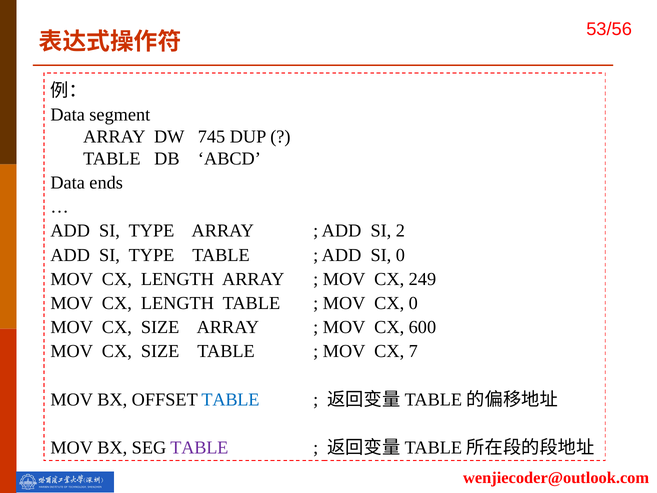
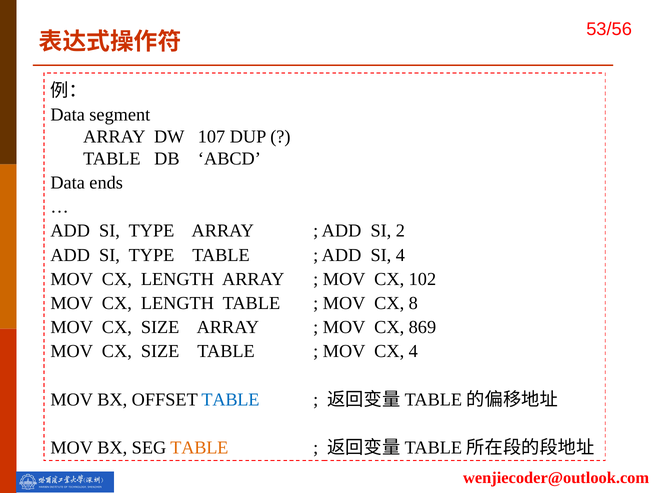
745: 745 -> 107
SI 0: 0 -> 4
249: 249 -> 102
CX 0: 0 -> 8
600: 600 -> 869
CX 7: 7 -> 4
TABLE at (199, 448) colour: purple -> orange
